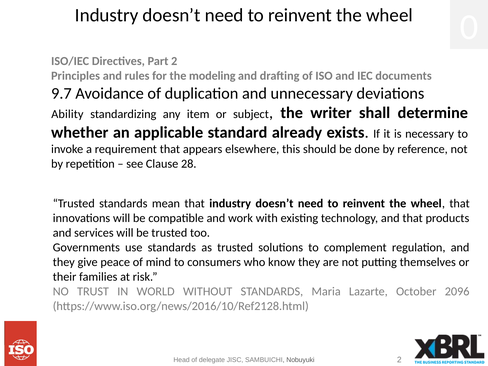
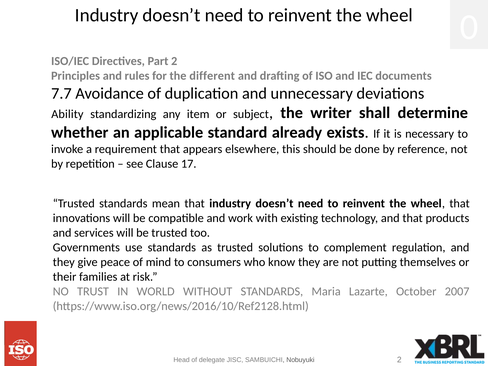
modeling: modeling -> different
9.7: 9.7 -> 7.7
28: 28 -> 17
2096: 2096 -> 2007
